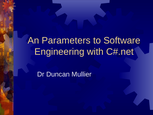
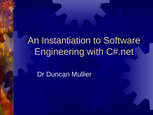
Parameters: Parameters -> Instantiation
